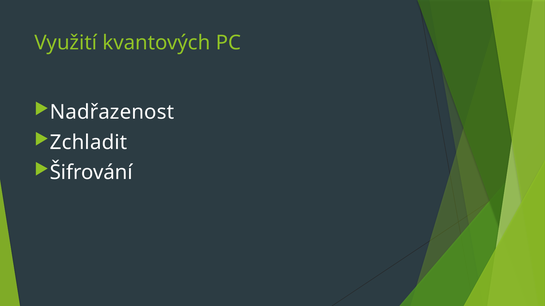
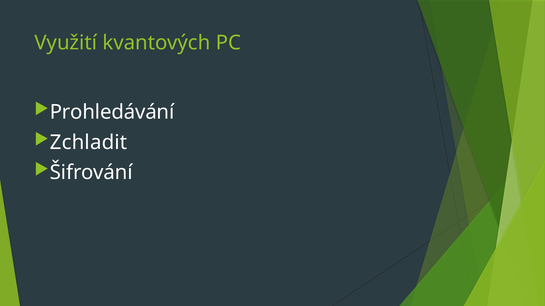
Nadřazenost: Nadřazenost -> Prohledávání
